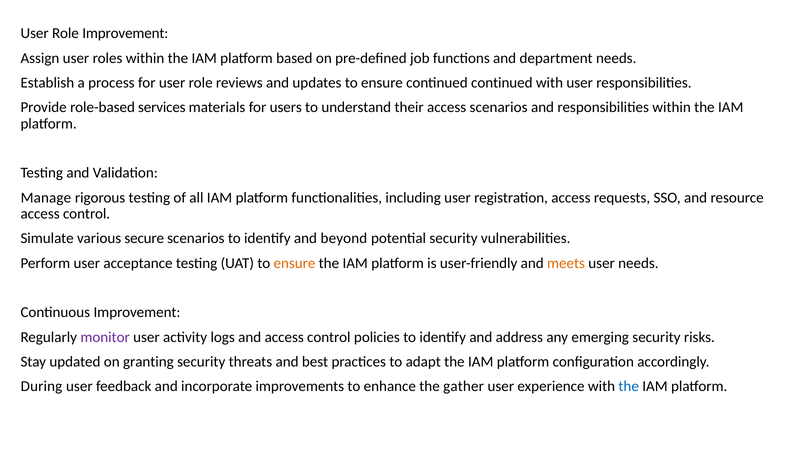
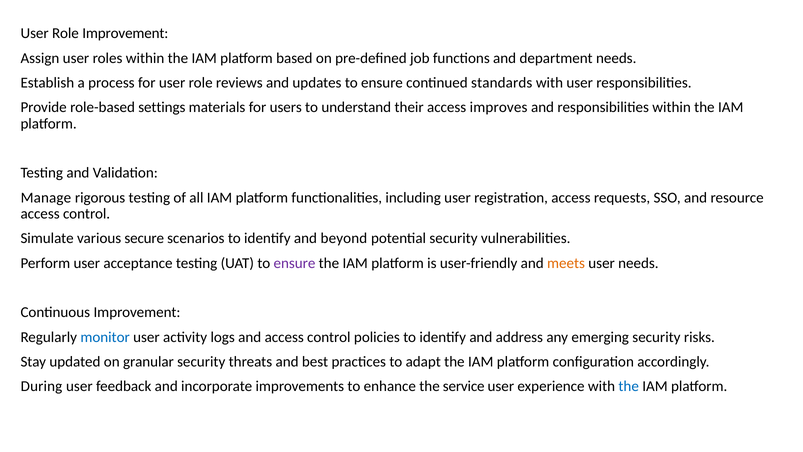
continued continued: continued -> standards
services: services -> settings
access scenarios: scenarios -> improves
ensure at (294, 263) colour: orange -> purple
monitor colour: purple -> blue
granting: granting -> granular
gather: gather -> service
